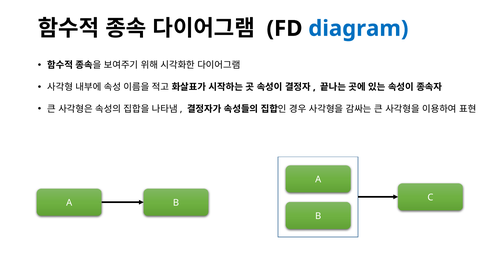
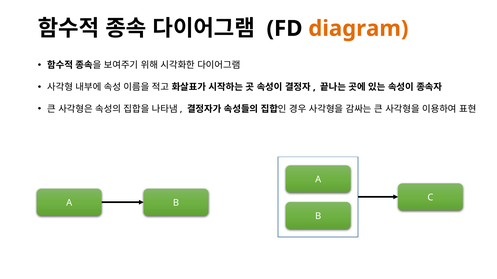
diagram colour: blue -> orange
